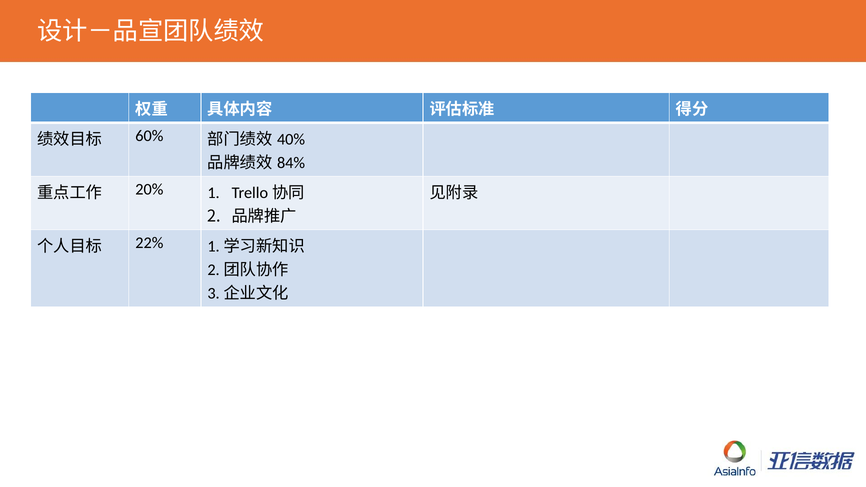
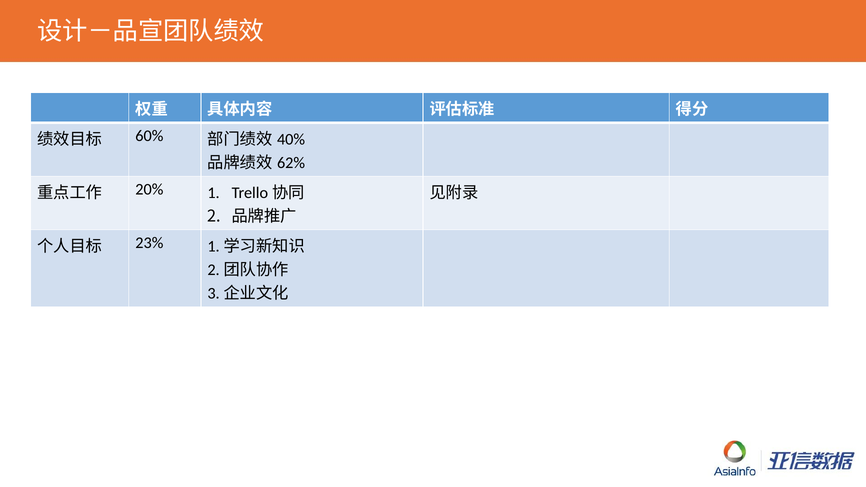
84%: 84% -> 62%
22%: 22% -> 23%
